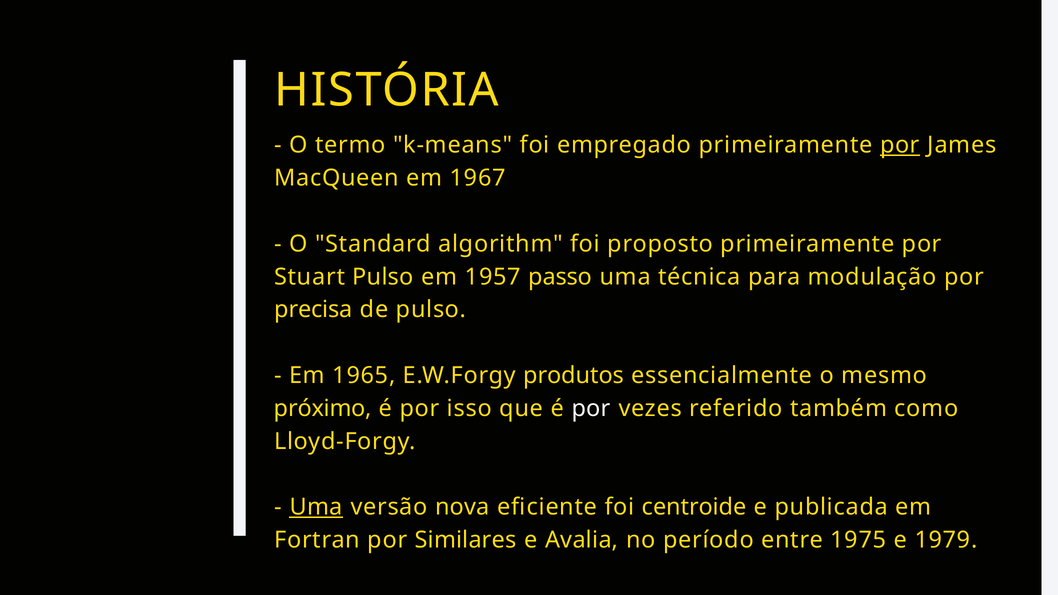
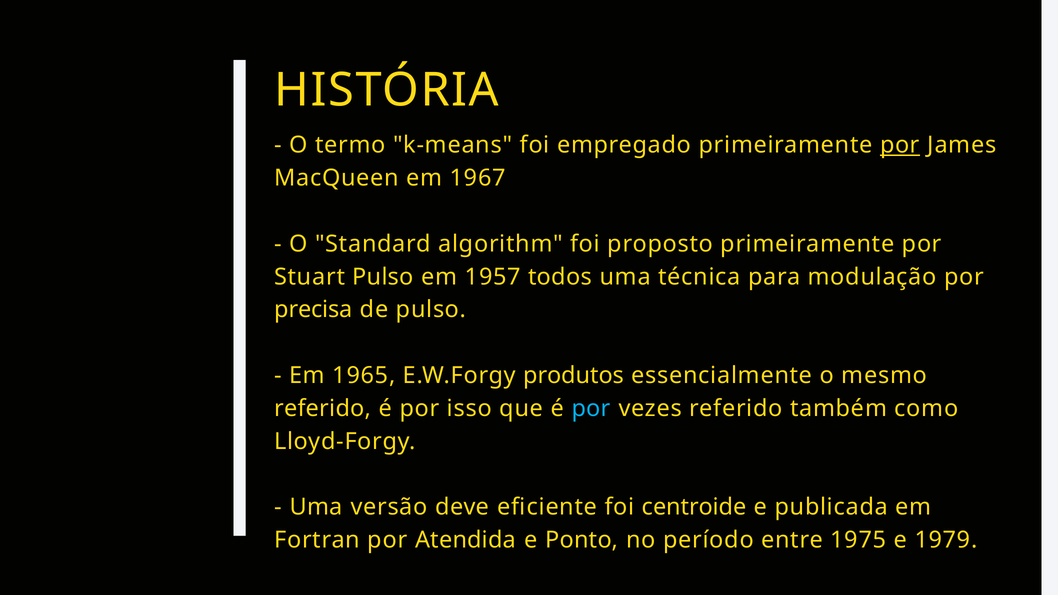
passo: passo -> todos
próximo at (323, 408): próximo -> referido
por at (591, 408) colour: white -> light blue
Uma at (316, 507) underline: present -> none
nova: nova -> deve
Similares: Similares -> Atendida
Avalia: Avalia -> Ponto
